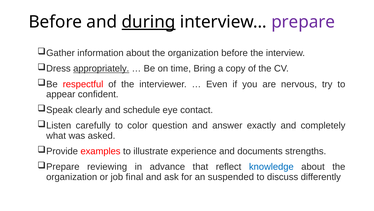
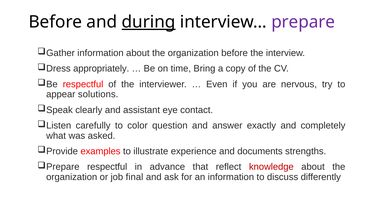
appropriately underline: present -> none
confident: confident -> solutions
schedule: schedule -> assistant
reviewing at (107, 166): reviewing -> respectful
knowledge colour: blue -> red
an suspended: suspended -> information
